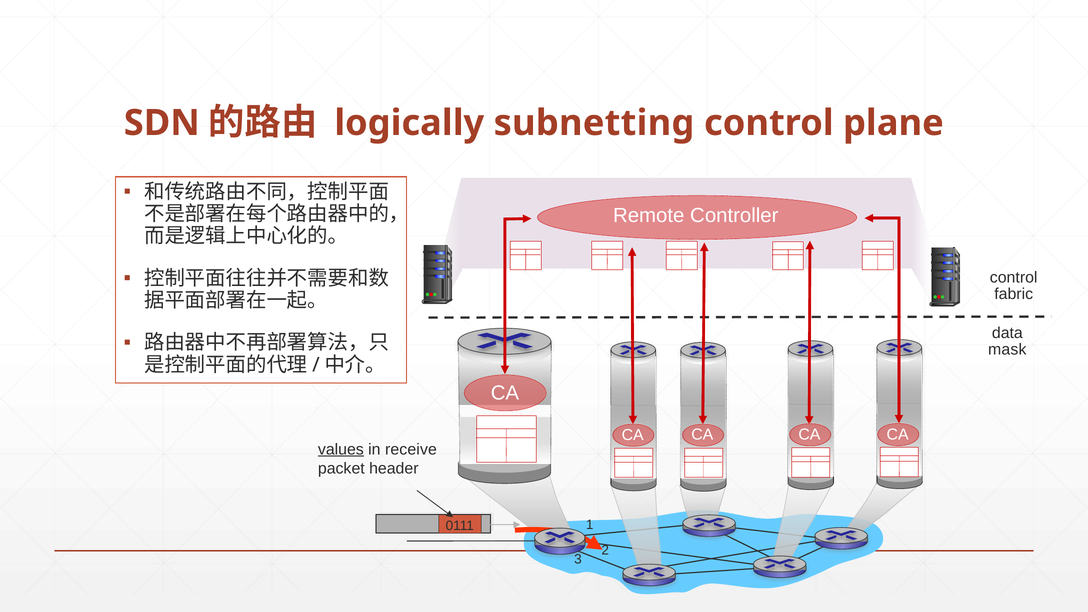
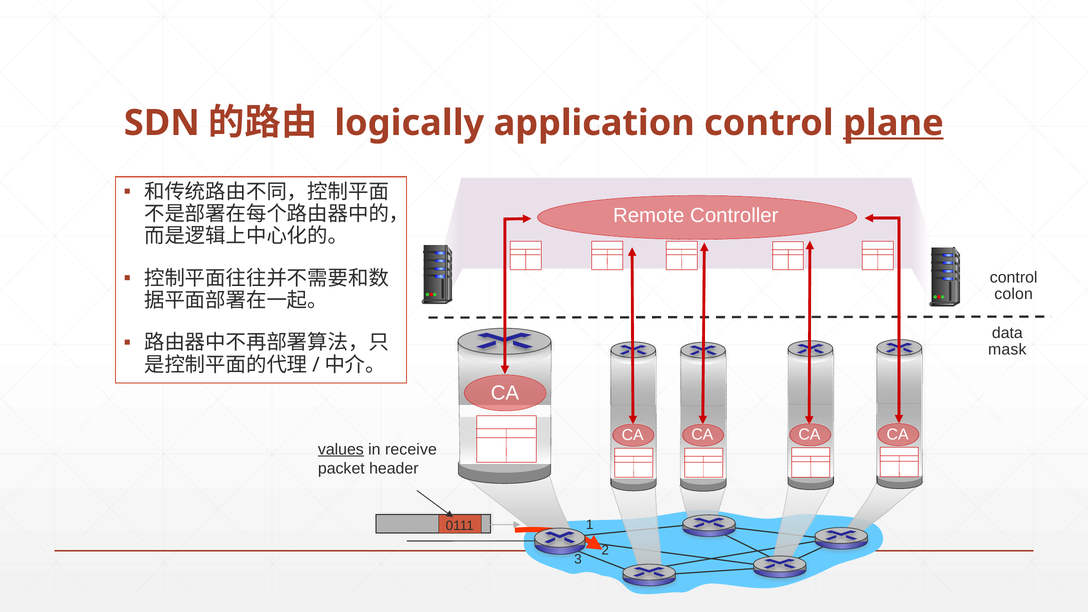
subnetting: subnetting -> application
plane underline: none -> present
fabric: fabric -> colon
